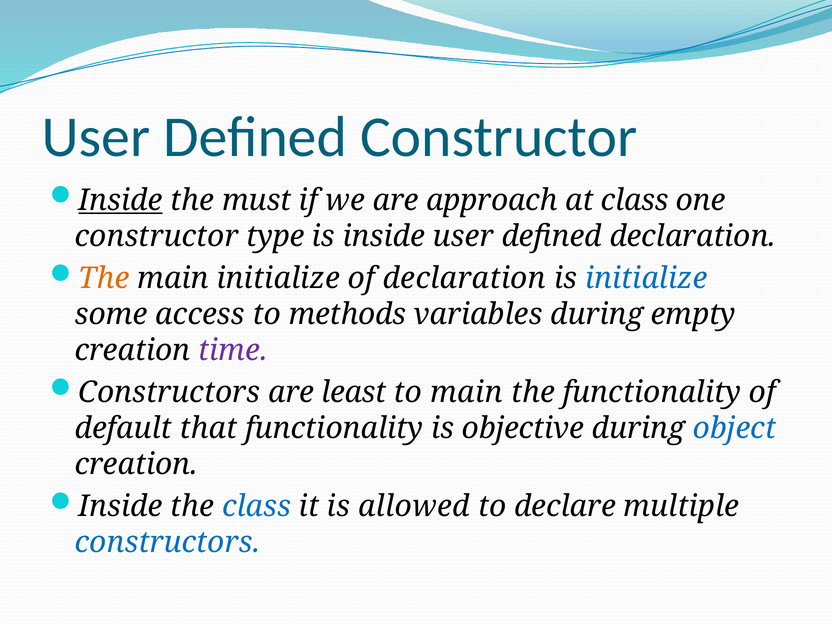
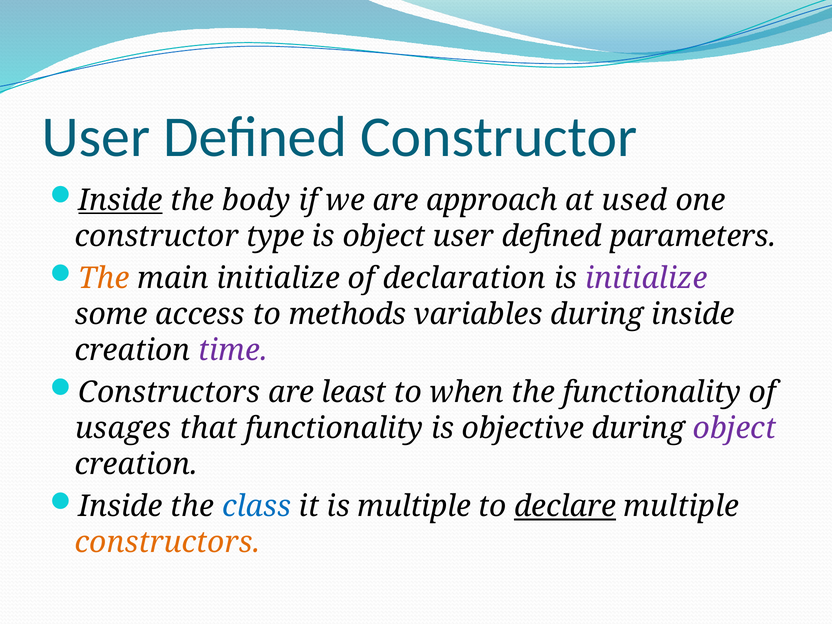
must: must -> body
at class: class -> used
is inside: inside -> object
defined declaration: declaration -> parameters
initialize at (646, 278) colour: blue -> purple
during empty: empty -> inside
to main: main -> when
default: default -> usages
object at (734, 428) colour: blue -> purple
is allowed: allowed -> multiple
declare underline: none -> present
constructors at (167, 543) colour: blue -> orange
